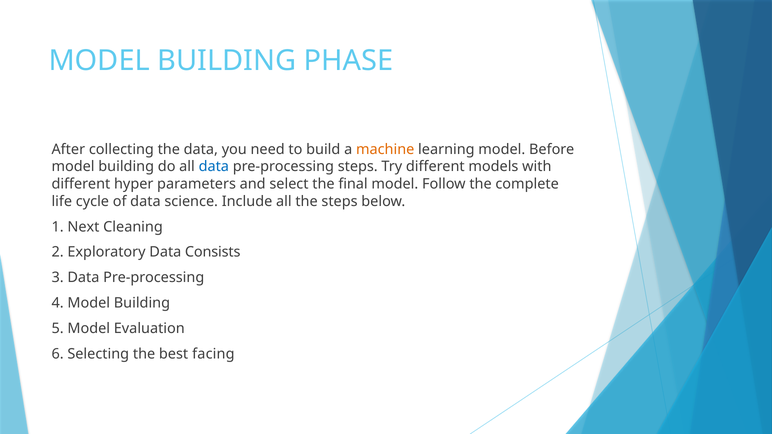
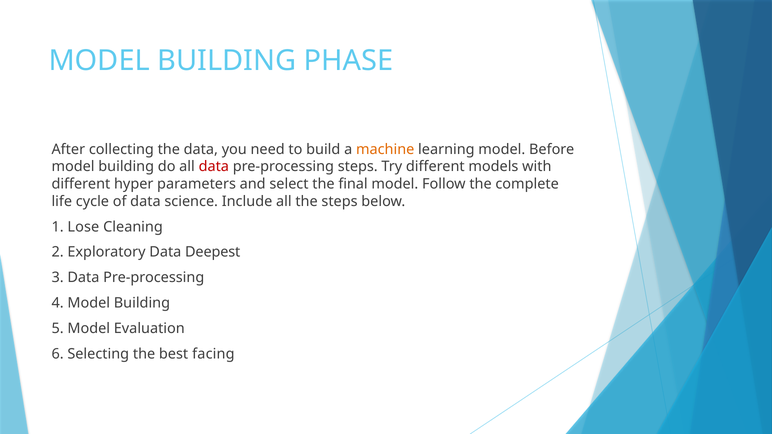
data at (214, 167) colour: blue -> red
Next: Next -> Lose
Consists: Consists -> Deepest
